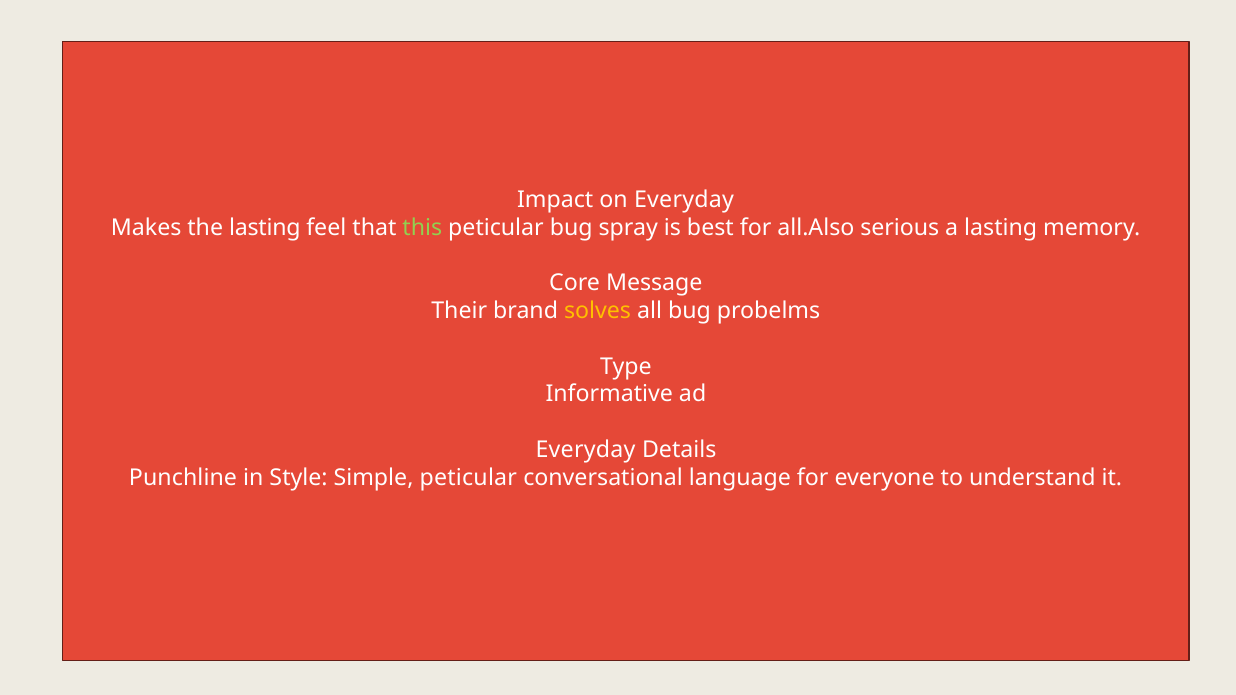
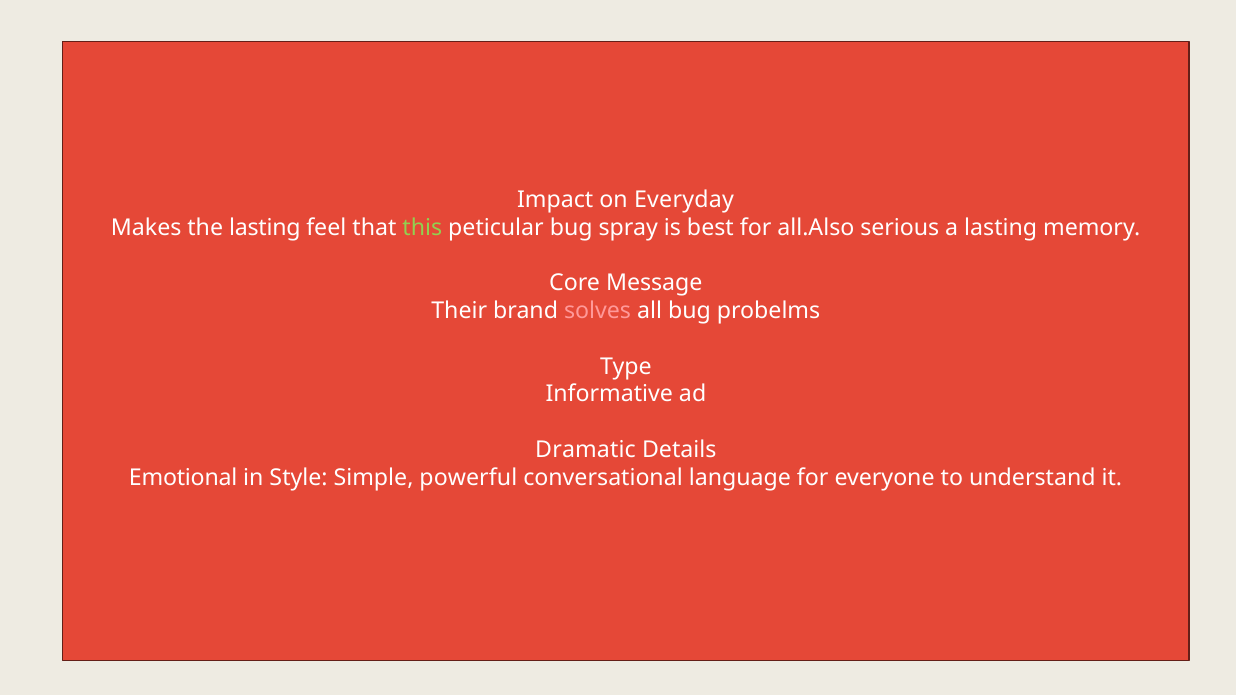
solves colour: yellow -> pink
Everyday at (586, 450): Everyday -> Dramatic
Punchline: Punchline -> Emotional
Simple peticular: peticular -> powerful
